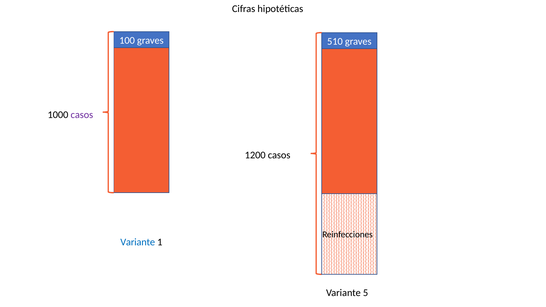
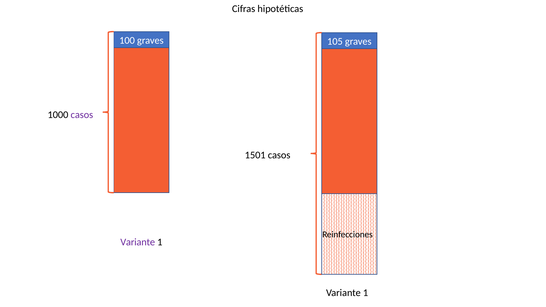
510: 510 -> 105
1200: 1200 -> 1501
Variante at (138, 242) colour: blue -> purple
5 at (366, 293): 5 -> 1
